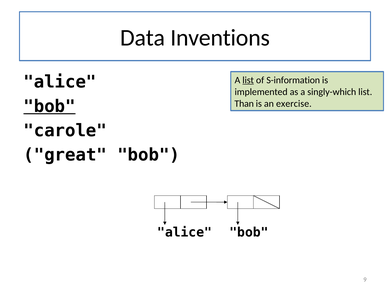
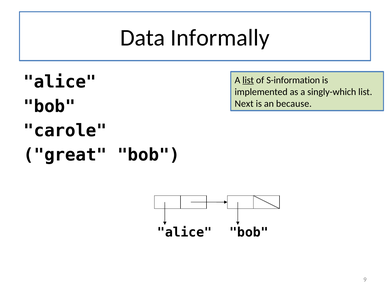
Inventions: Inventions -> Informally
bob at (49, 106) underline: present -> none
Than: Than -> Next
exercise: exercise -> because
